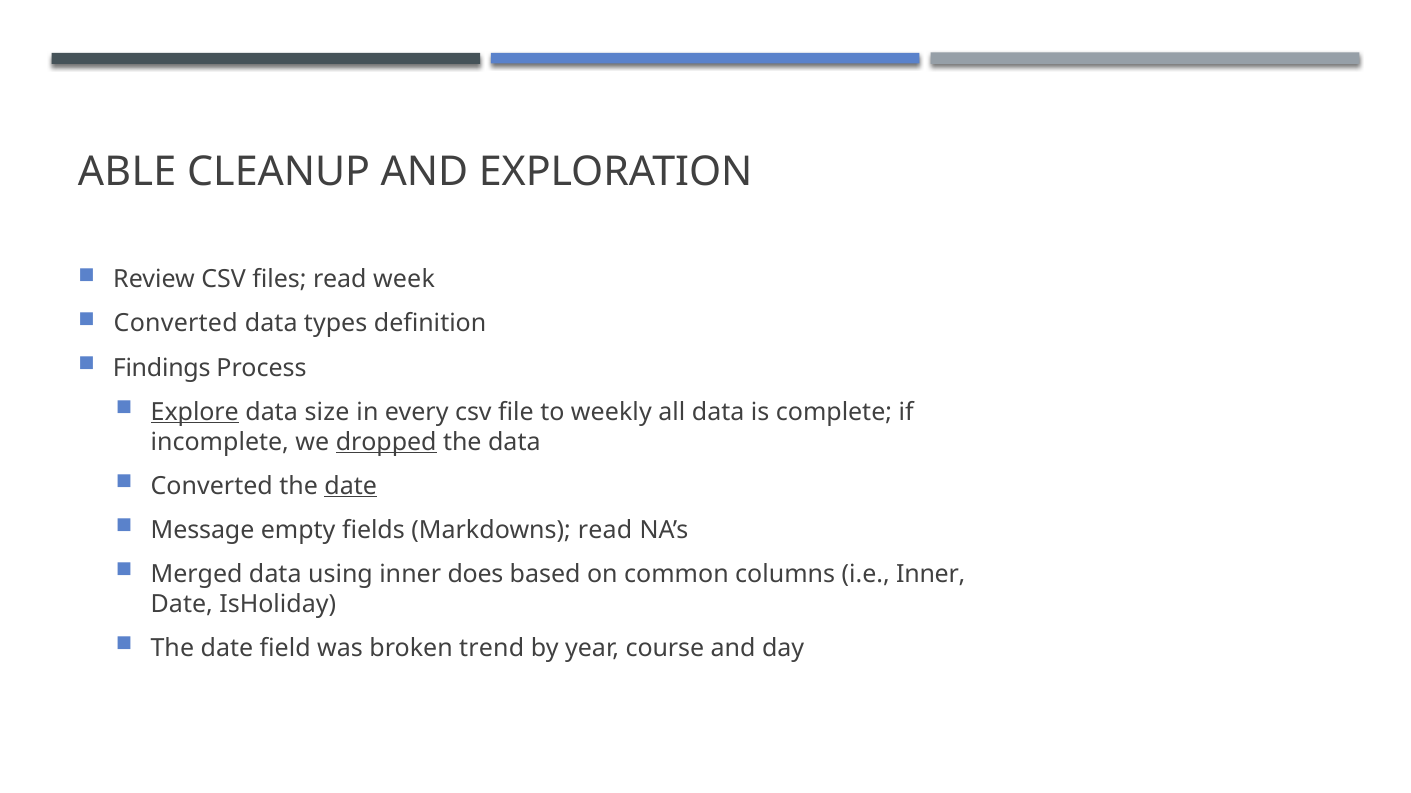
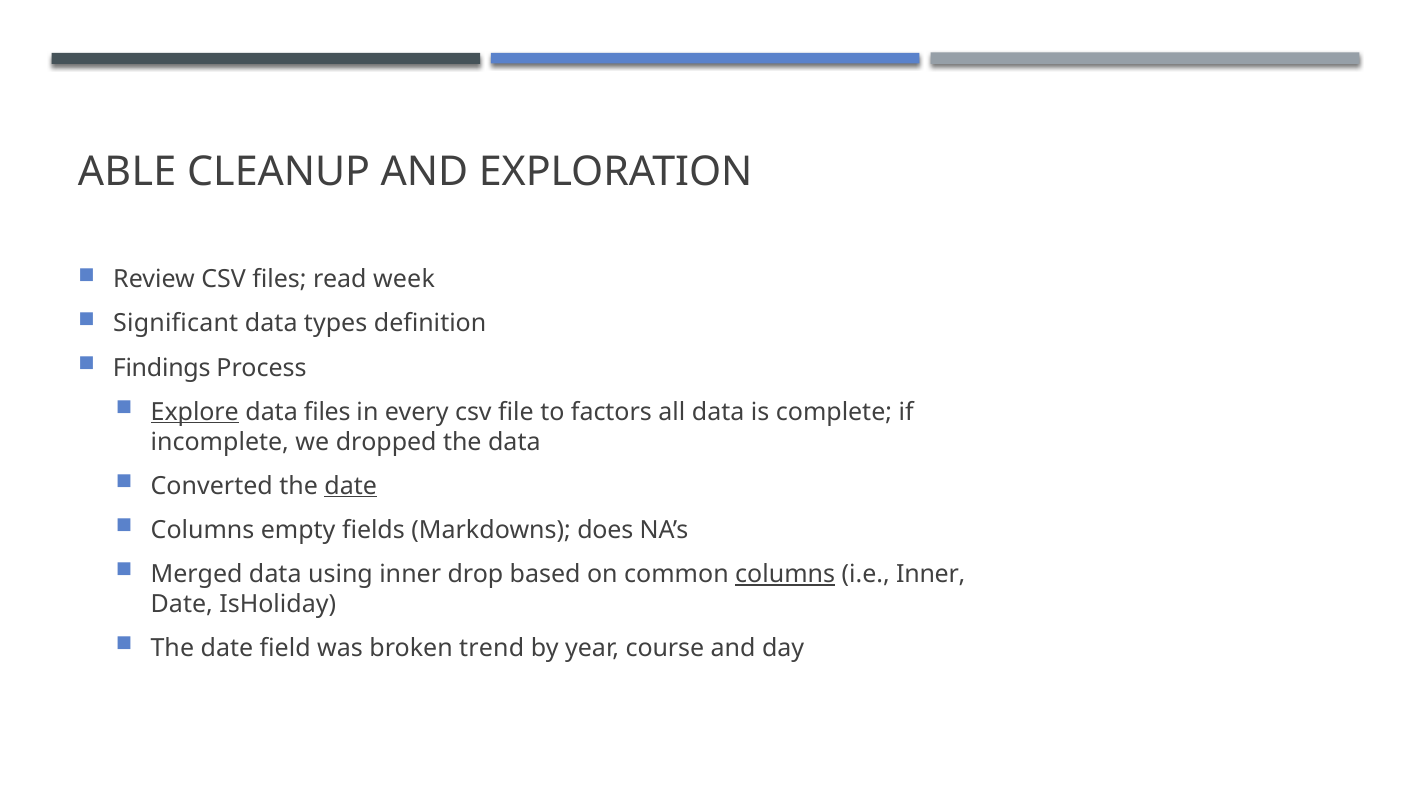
Converted at (176, 324): Converted -> Significant
data size: size -> files
weekly: weekly -> factors
dropped underline: present -> none
Message at (203, 530): Message -> Columns
Markdowns read: read -> does
does: does -> drop
columns at (785, 575) underline: none -> present
